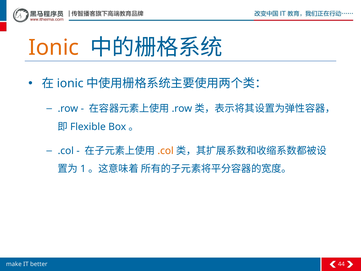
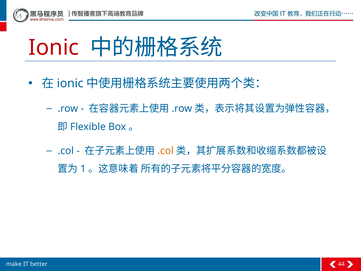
Ionic at (54, 47) colour: orange -> red
